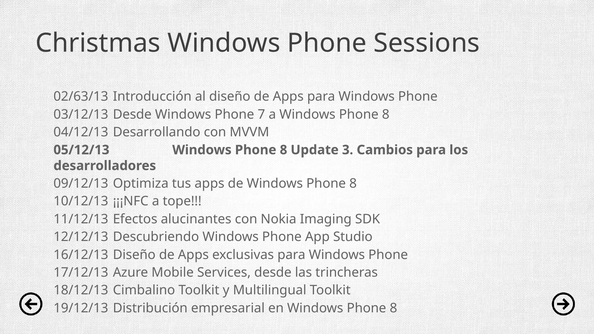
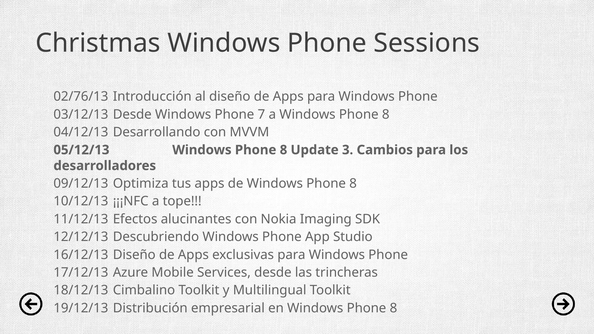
02/63/13: 02/63/13 -> 02/76/13
